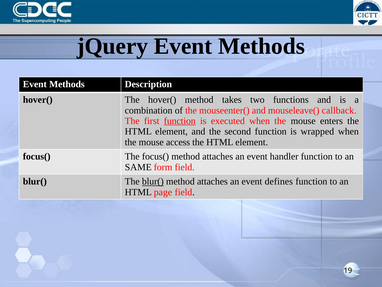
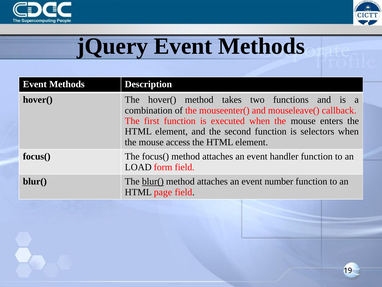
function at (180, 121) underline: present -> none
wrapped: wrapped -> selectors
SAME: SAME -> LOAD
defines: defines -> number
